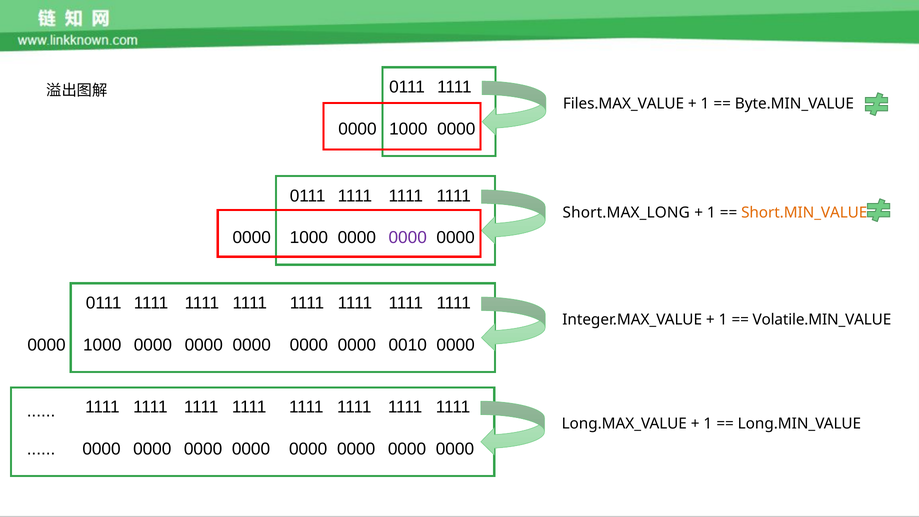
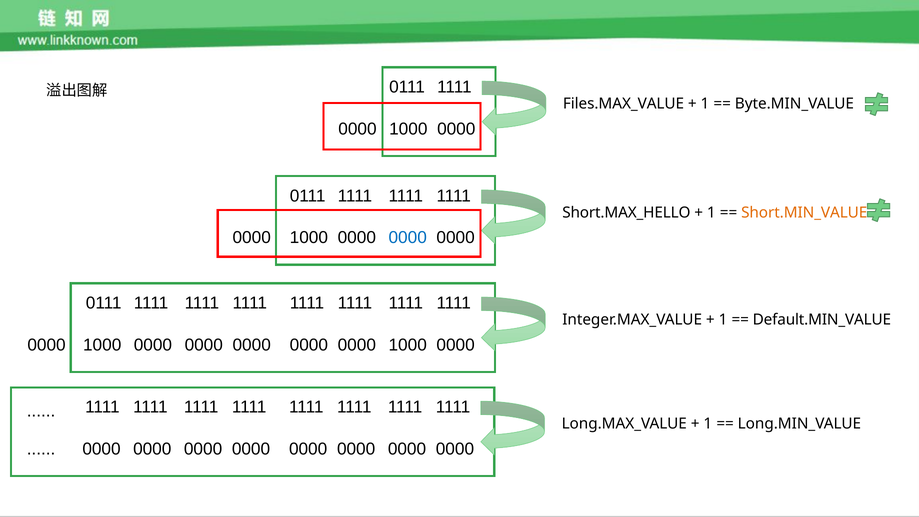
Short.MAX_LONG: Short.MAX_LONG -> Short.MAX_HELLO
0000 at (408, 238) colour: purple -> blue
Volatile.MIN_VALUE: Volatile.MIN_VALUE -> Default.MIN_VALUE
0000 0000 0010: 0010 -> 1000
